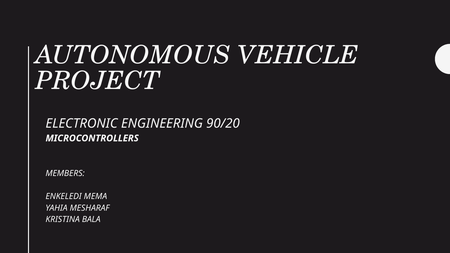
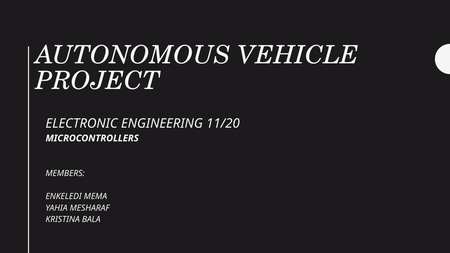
90/20: 90/20 -> 11/20
